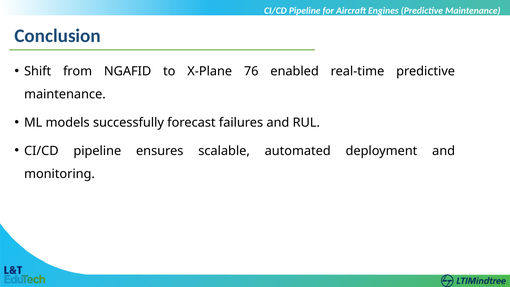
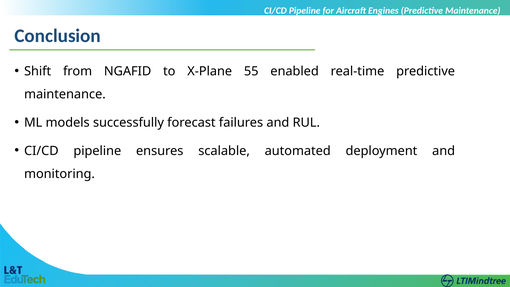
76: 76 -> 55
